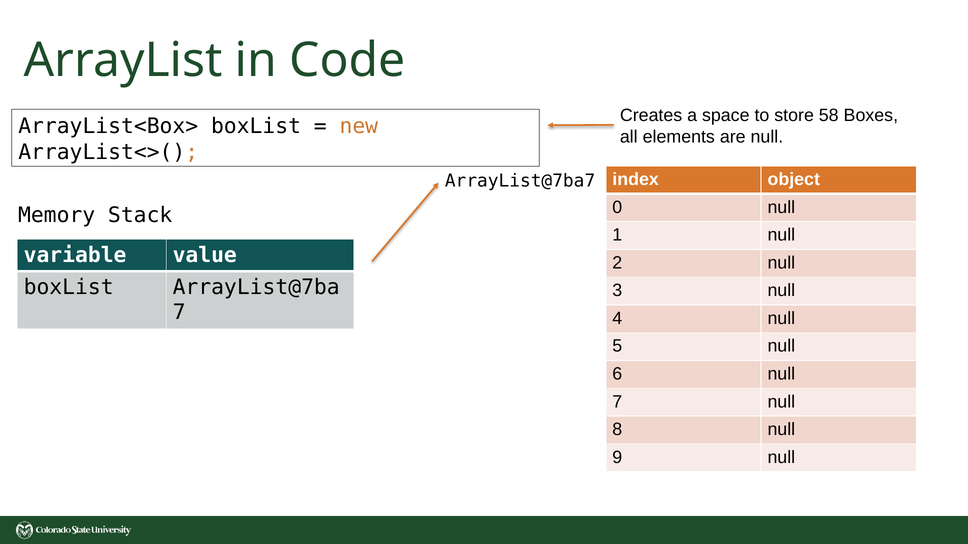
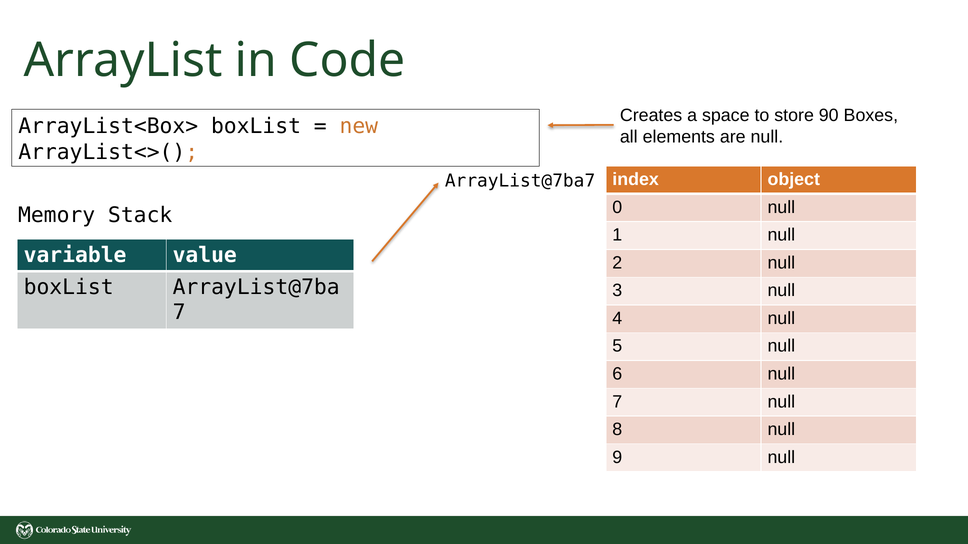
58: 58 -> 90
